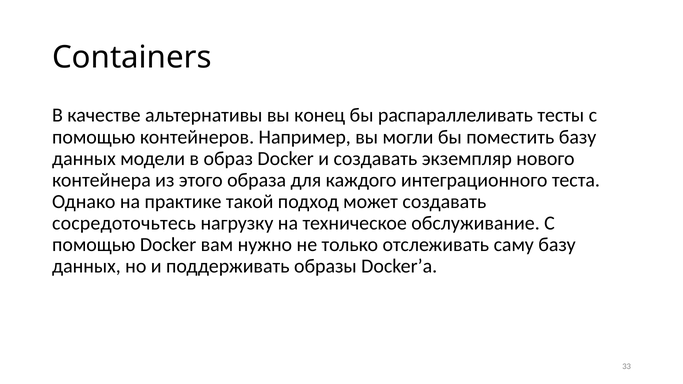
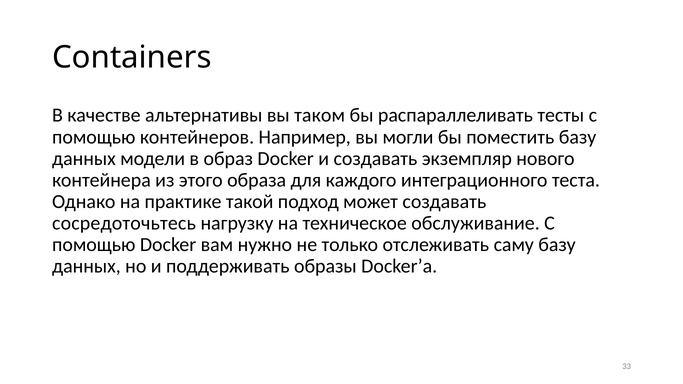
конец: конец -> таком
